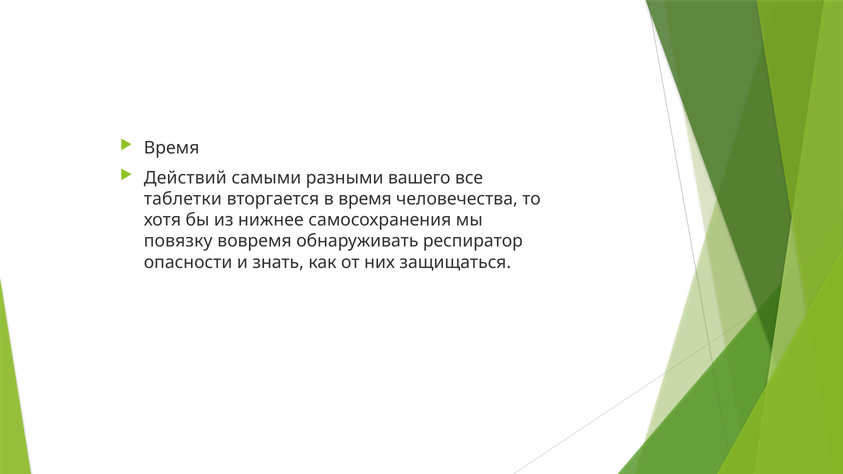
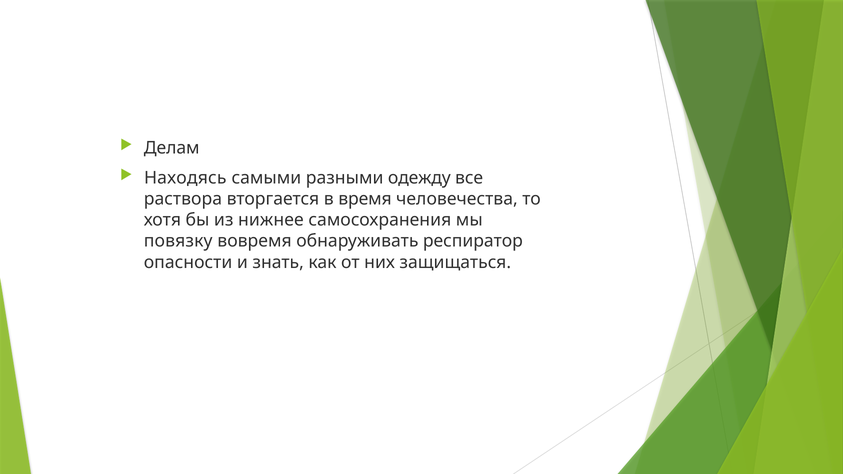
Время at (172, 148): Время -> Делам
Действий: Действий -> Находясь
вашего: вашего -> одежду
таблетки: таблетки -> раствора
